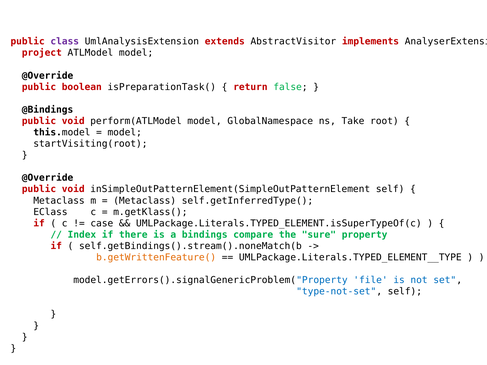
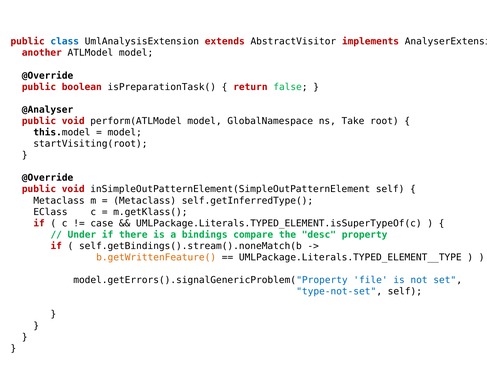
class colour: purple -> blue
project: project -> another
@Bindings: @Bindings -> @Analyser
Index: Index -> Under
sure: sure -> desc
